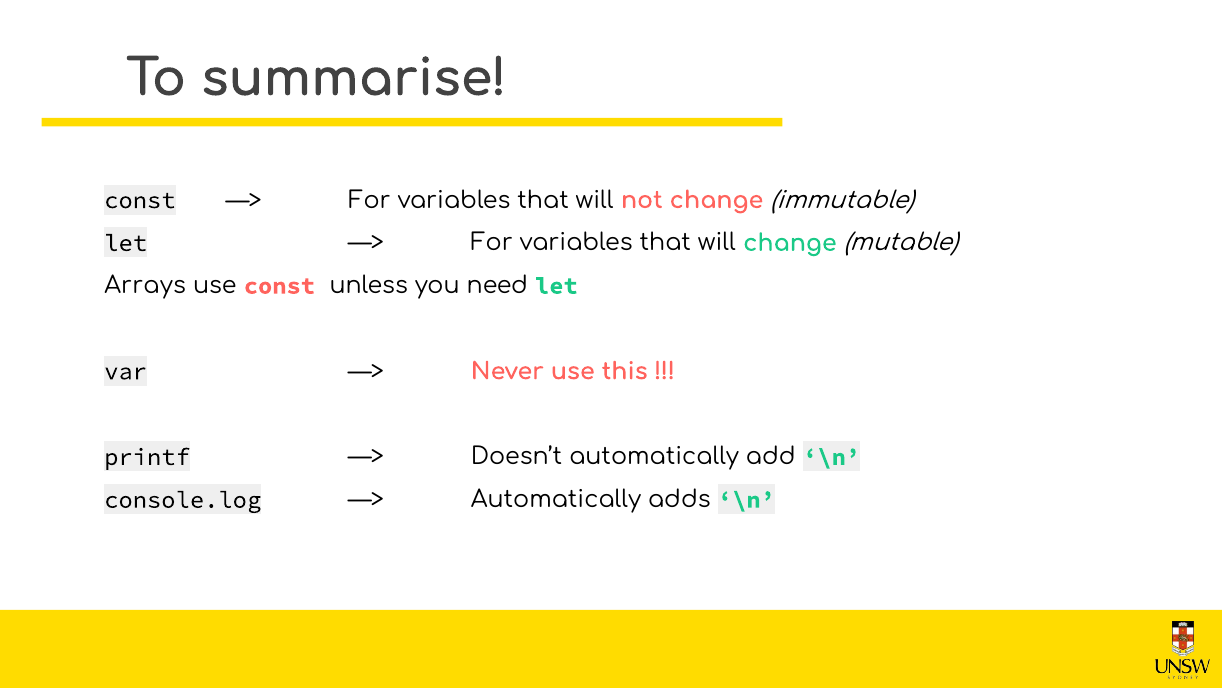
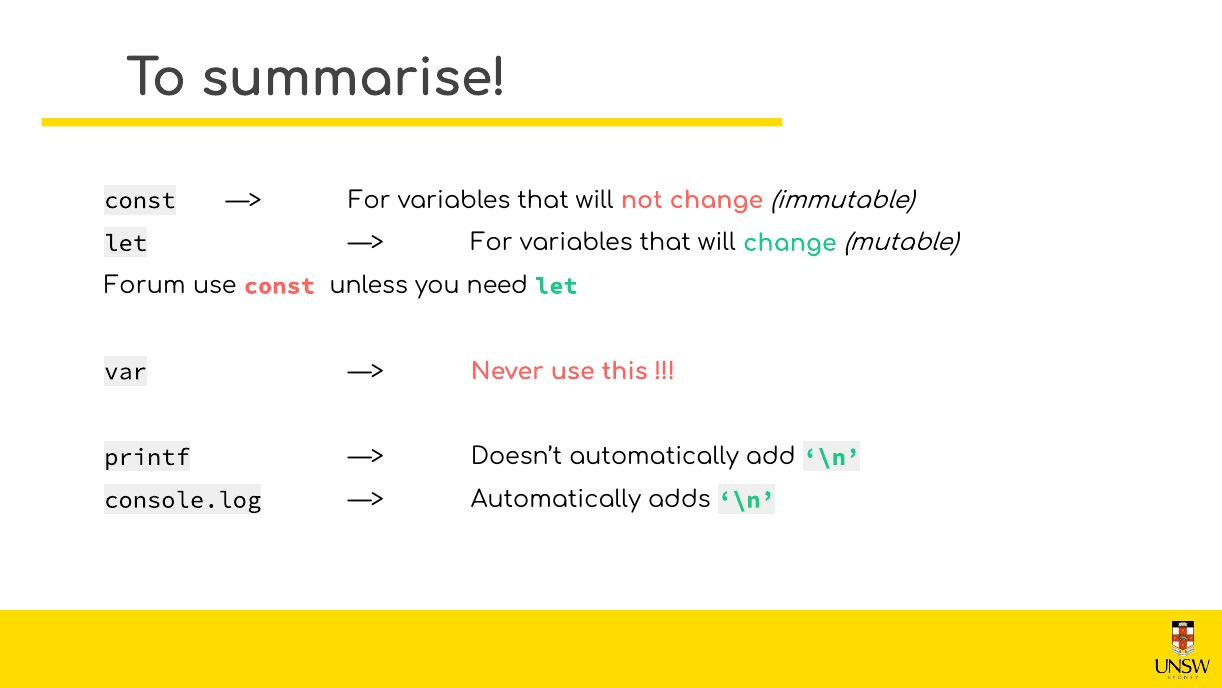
Arrays: Arrays -> Forum
